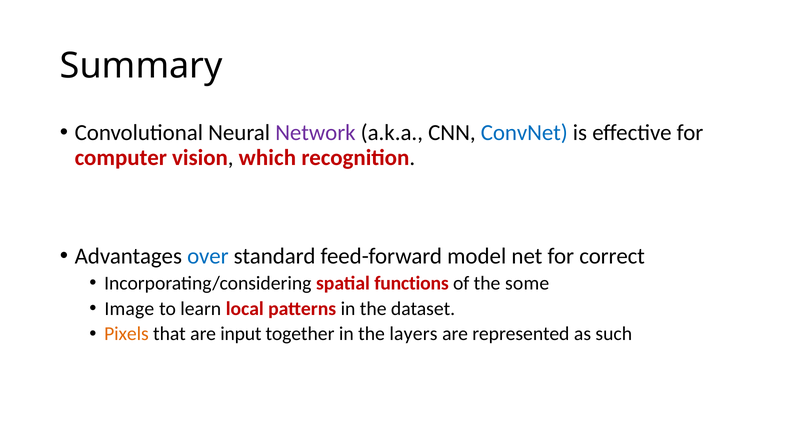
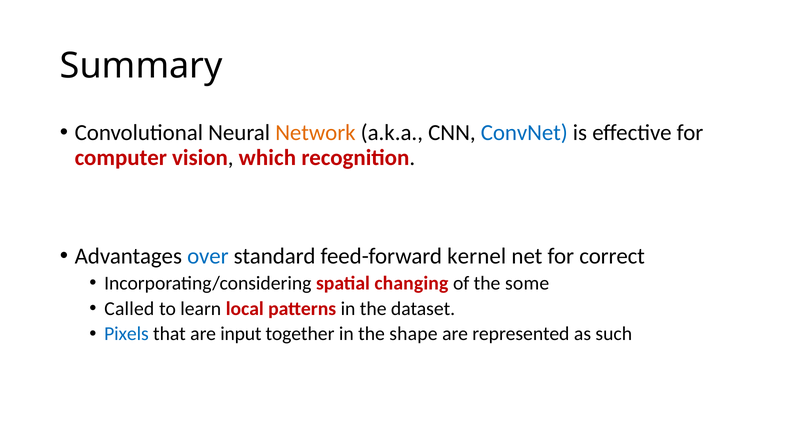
Network colour: purple -> orange
model: model -> kernel
functions: functions -> changing
Image: Image -> Called
Pixels colour: orange -> blue
layers: layers -> shape
